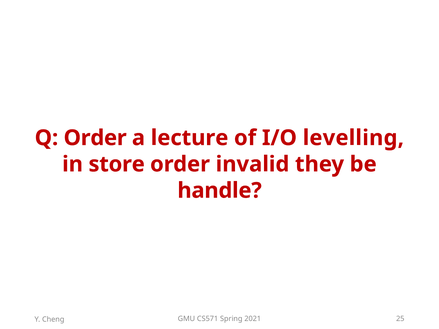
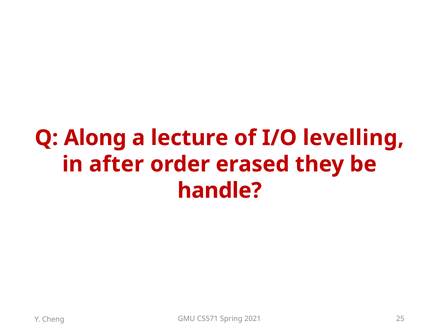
Q Order: Order -> Along
store: store -> after
invalid: invalid -> erased
